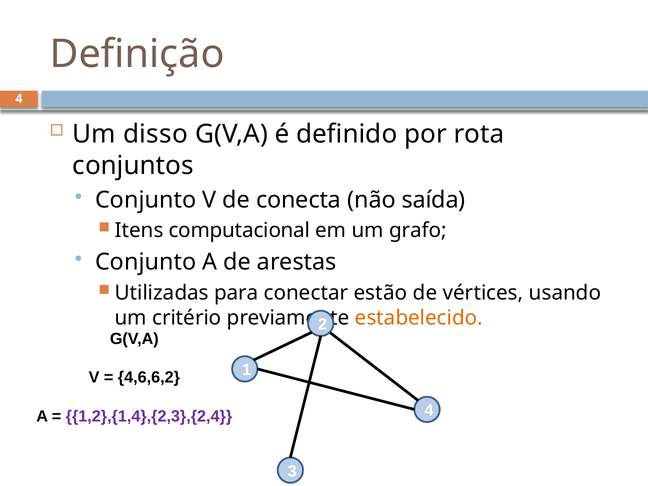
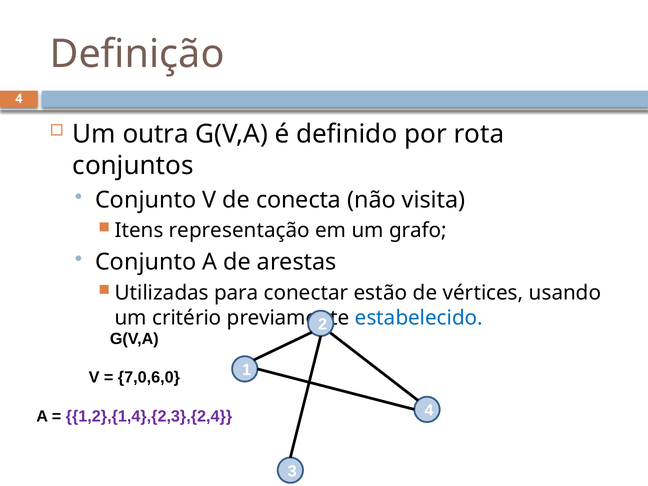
disso: disso -> outra
saída: saída -> visita
computacional: computacional -> representação
estabelecido colour: orange -> blue
4,6,6,2: 4,6,6,2 -> 7,0,6,0
